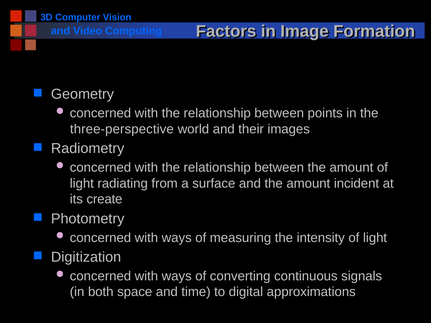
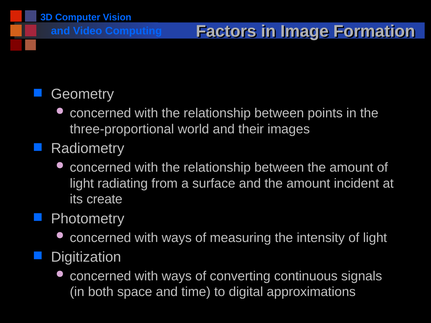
three-perspective: three-perspective -> three-proportional
